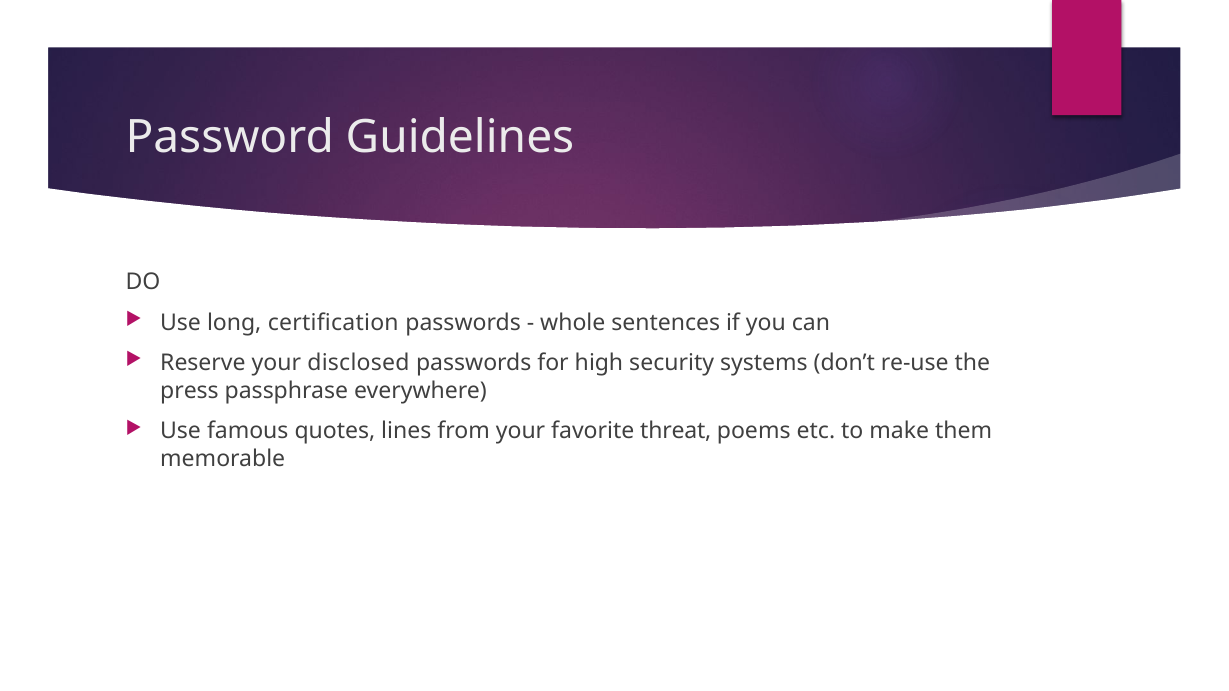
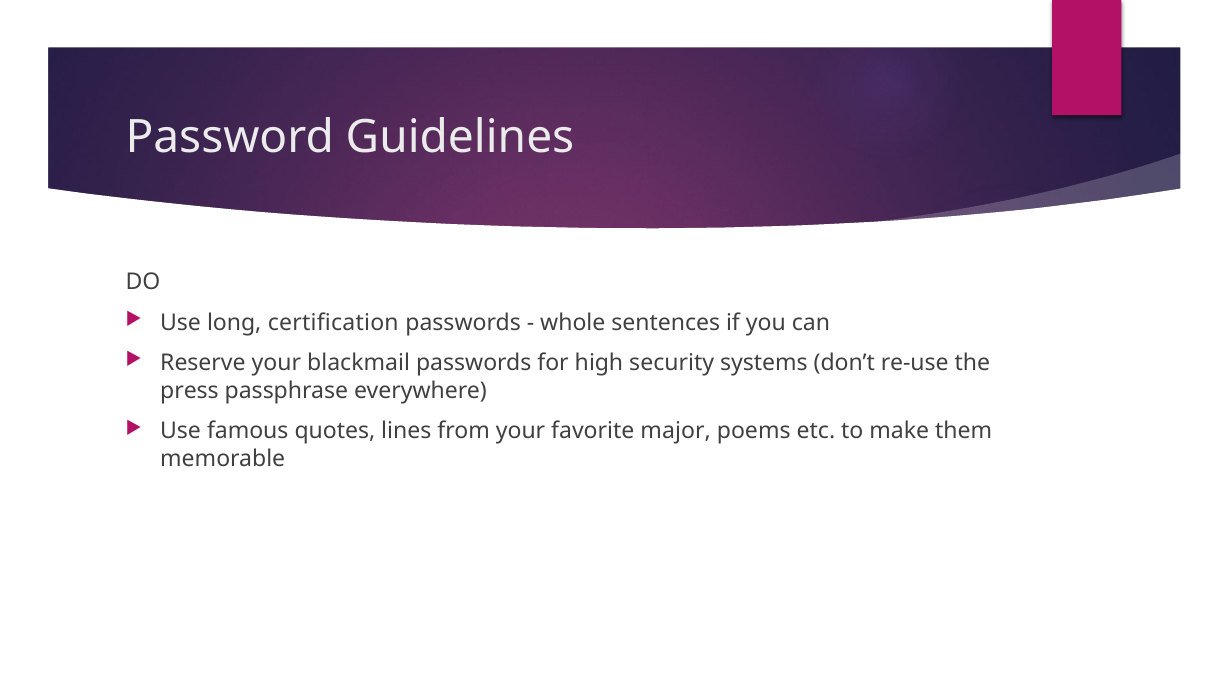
disclosed: disclosed -> blackmail
threat: threat -> major
